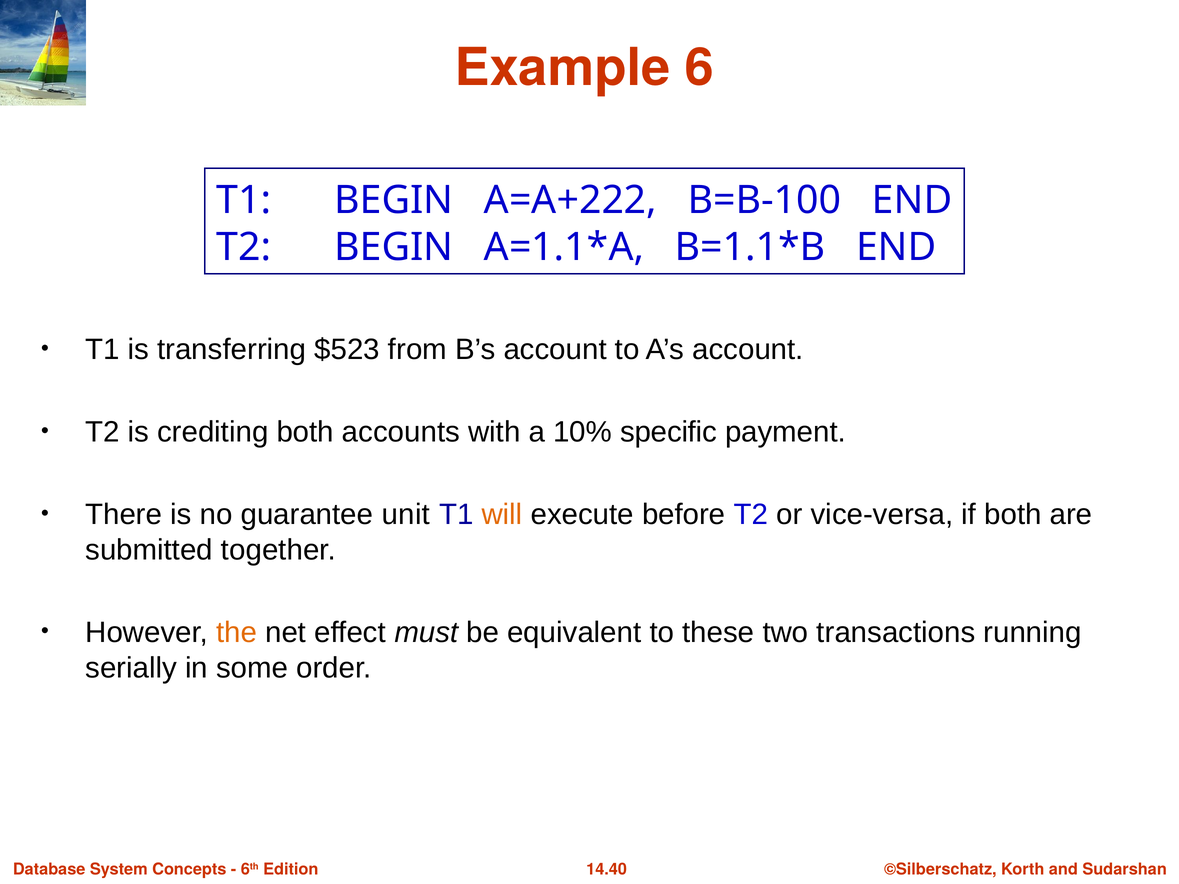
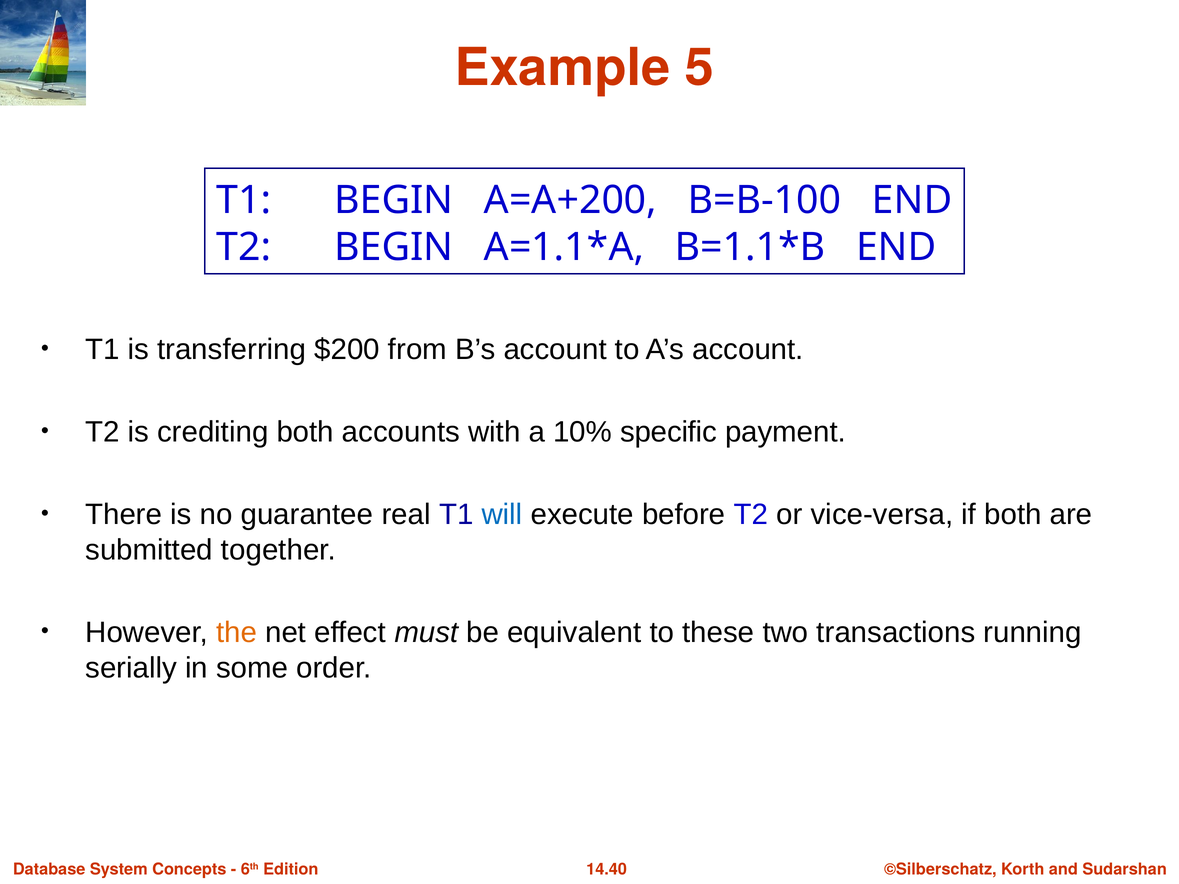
6: 6 -> 5
A=A+222: A=A+222 -> A=A+200
$523: $523 -> $200
unit: unit -> real
will colour: orange -> blue
